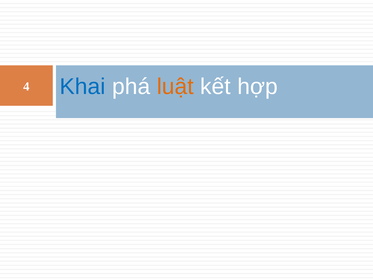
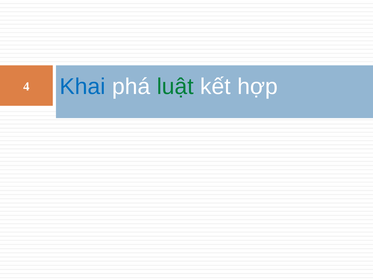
luật colour: orange -> green
